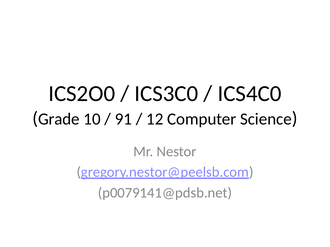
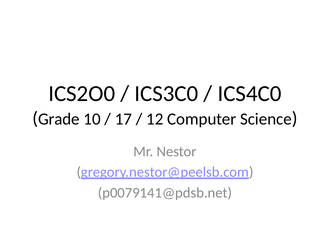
91: 91 -> 17
